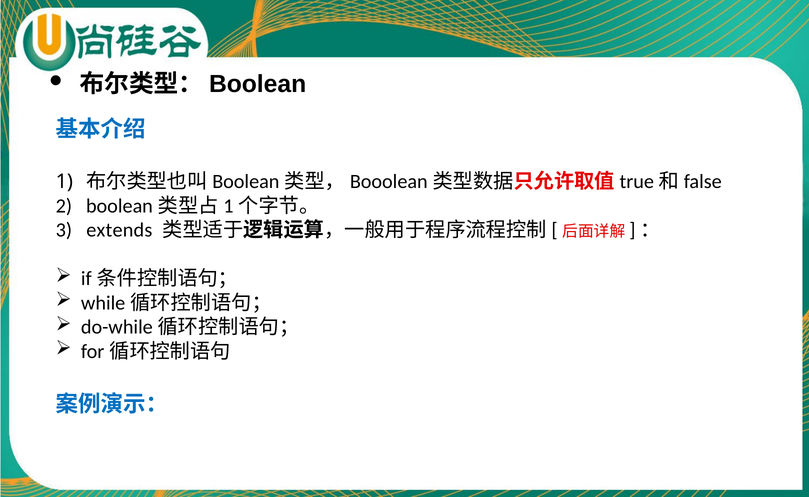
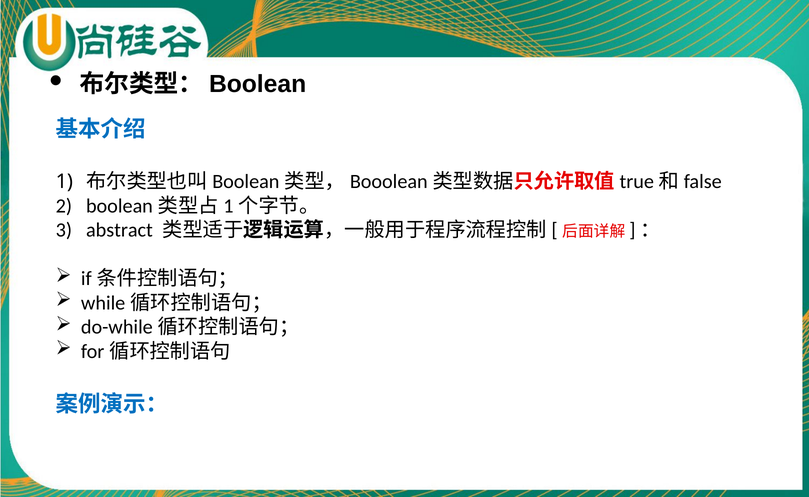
extends: extends -> abstract
